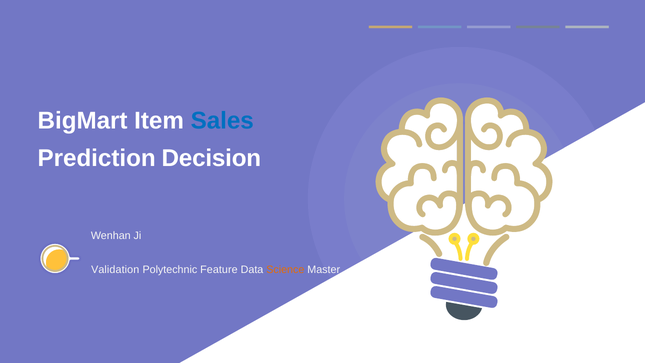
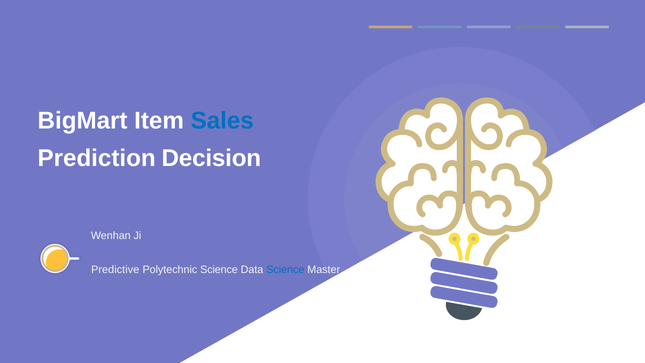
Validation: Validation -> Predictive
Polytechnic Feature: Feature -> Science
Science at (285, 270) colour: orange -> blue
